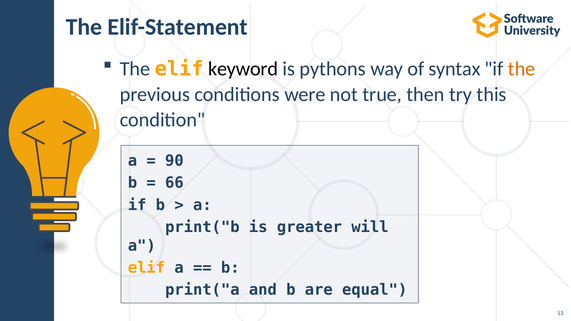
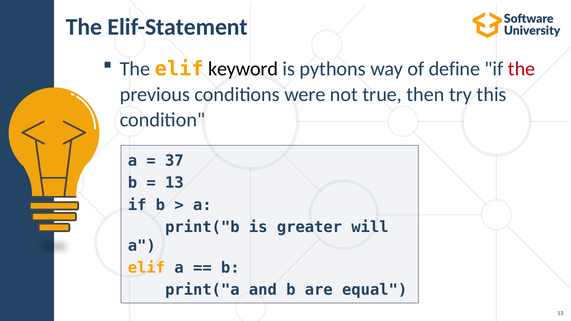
syntax: syntax -> define
the at (522, 69) colour: orange -> red
90: 90 -> 37
66 at (174, 183): 66 -> 13
